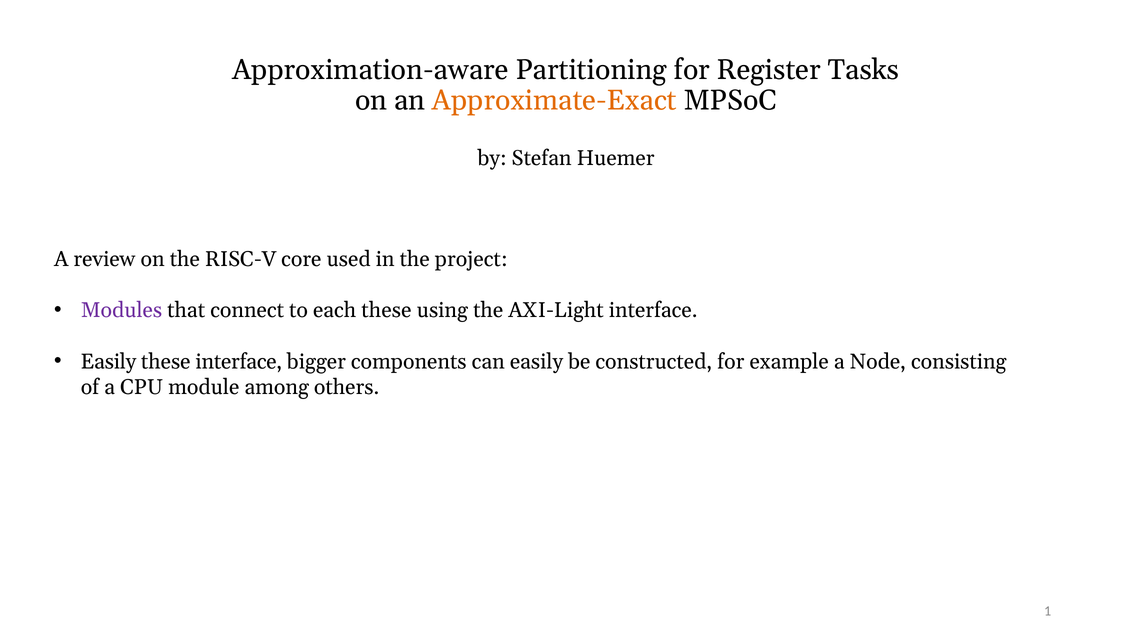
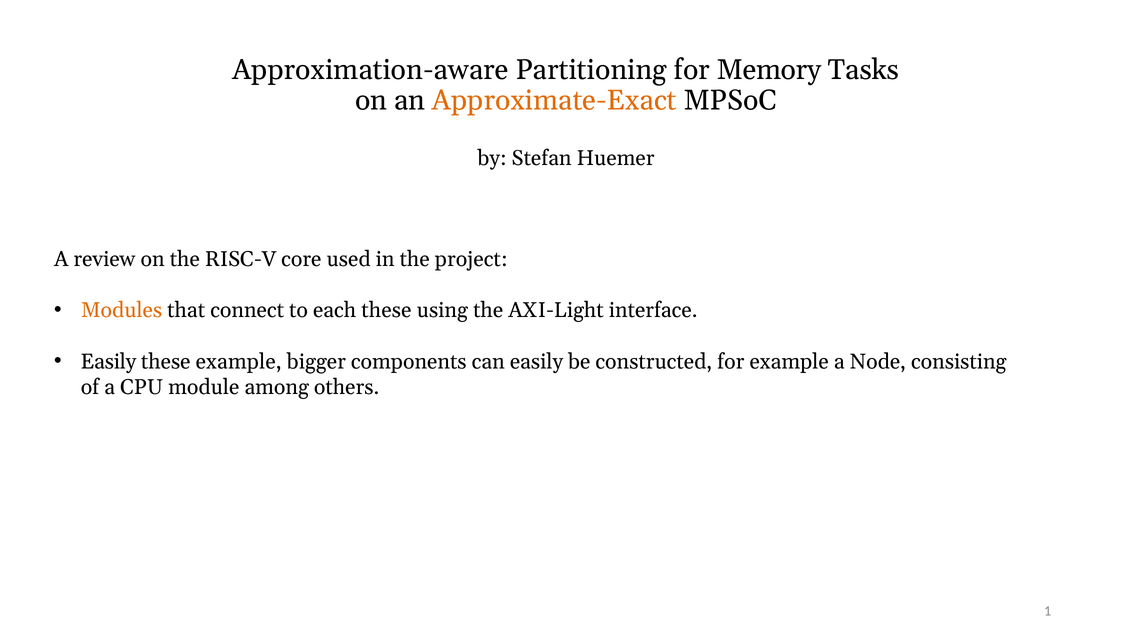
Register: Register -> Memory
Modules colour: purple -> orange
these interface: interface -> example
